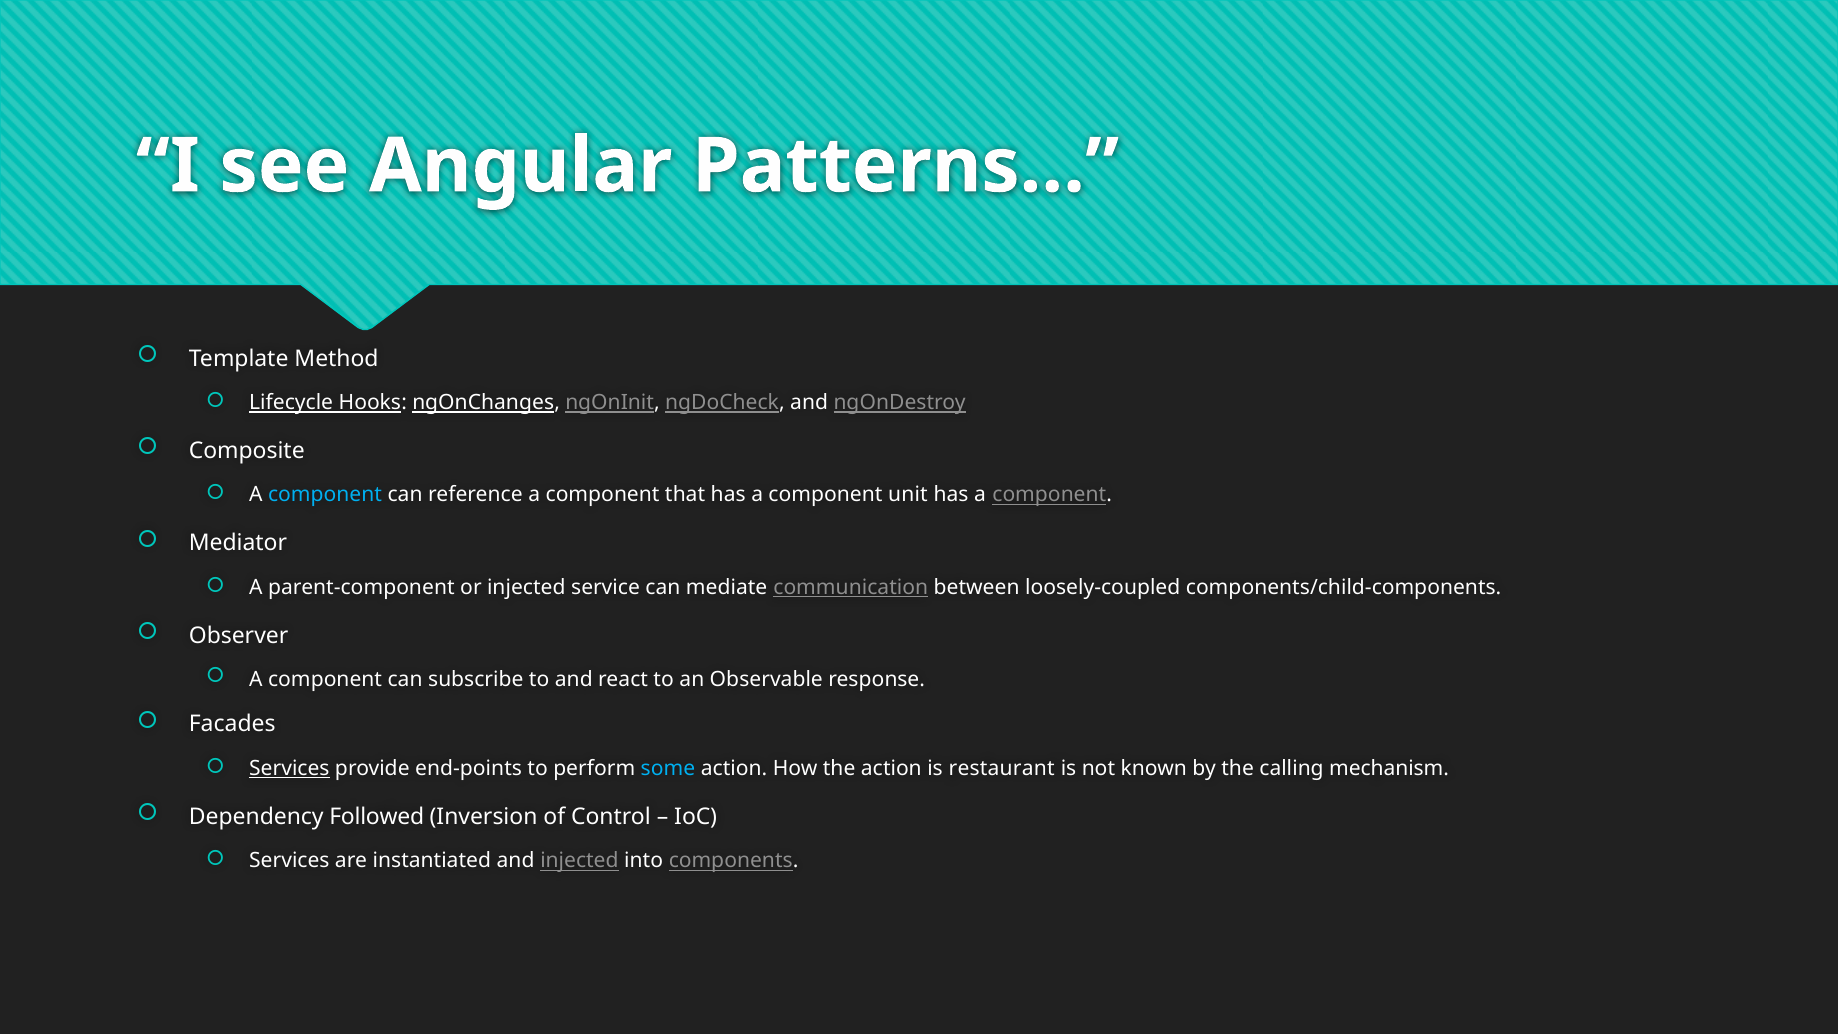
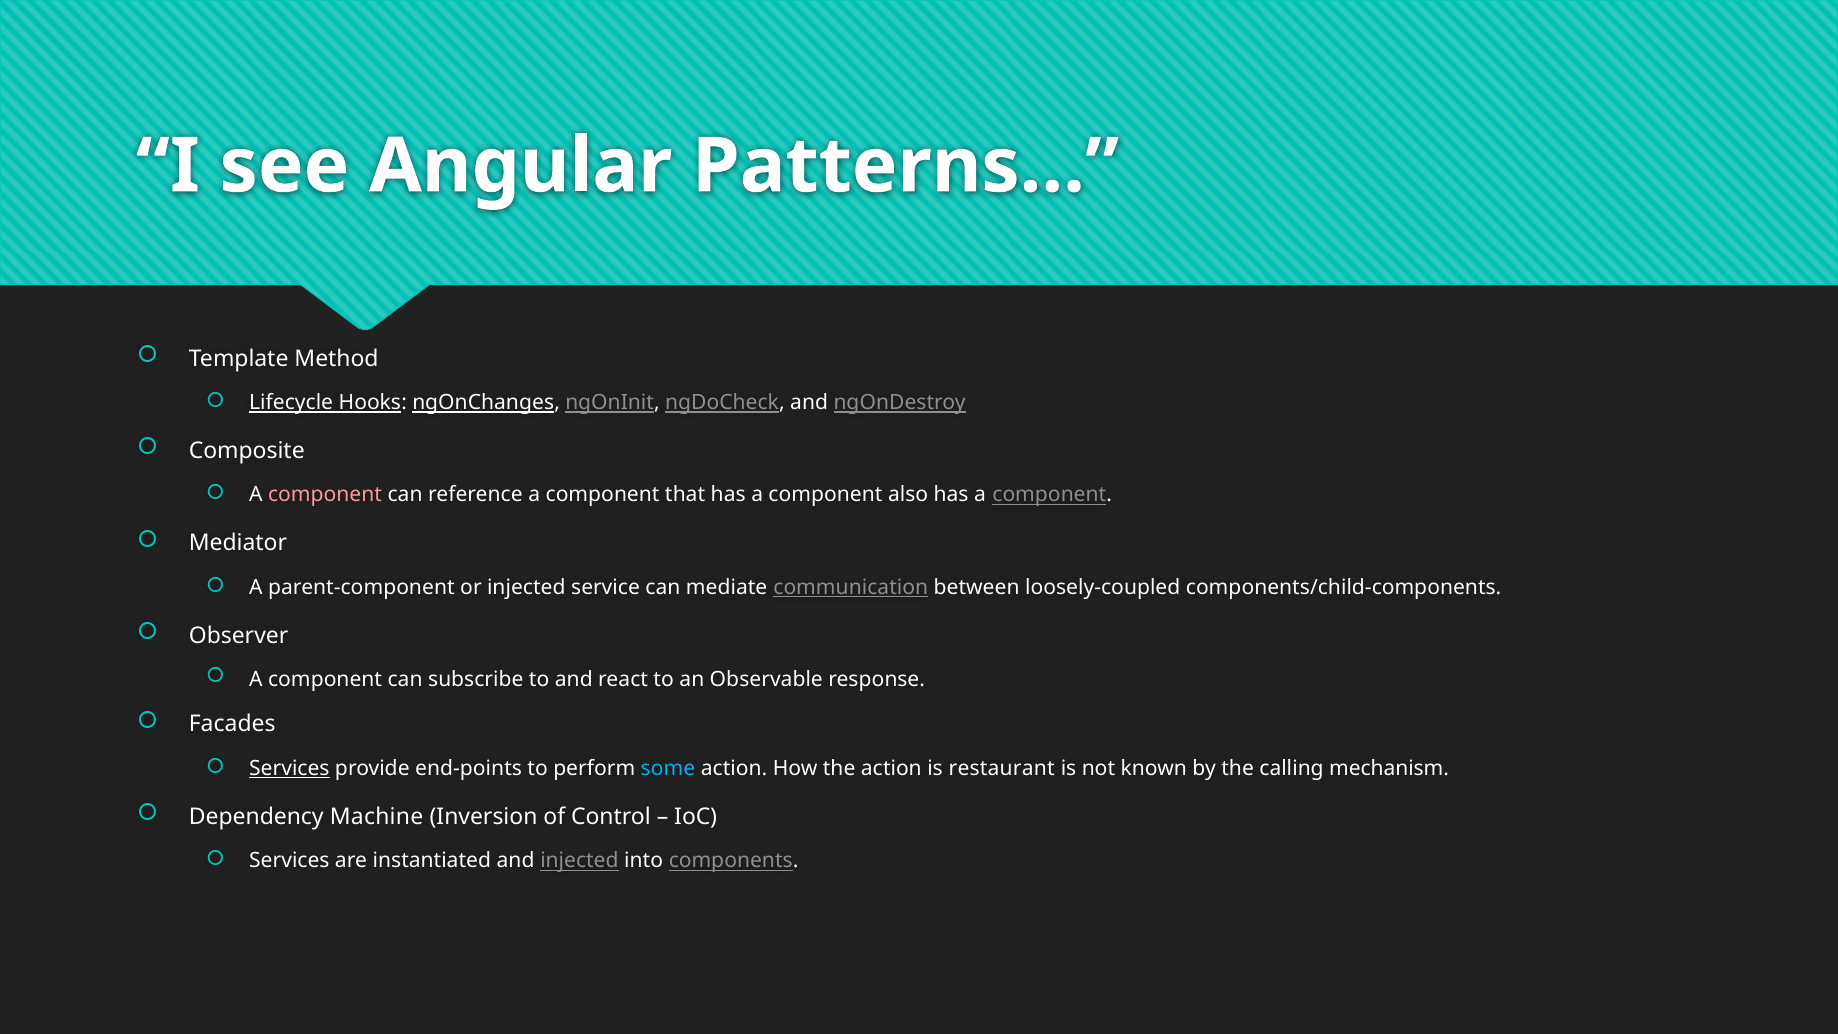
component at (325, 495) colour: light blue -> pink
unit: unit -> also
Followed: Followed -> Machine
